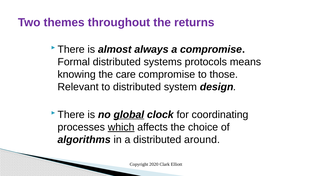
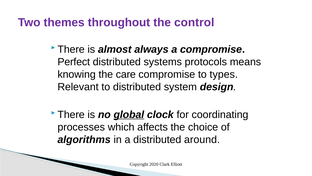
returns: returns -> control
Formal: Formal -> Perfect
those: those -> types
which underline: present -> none
